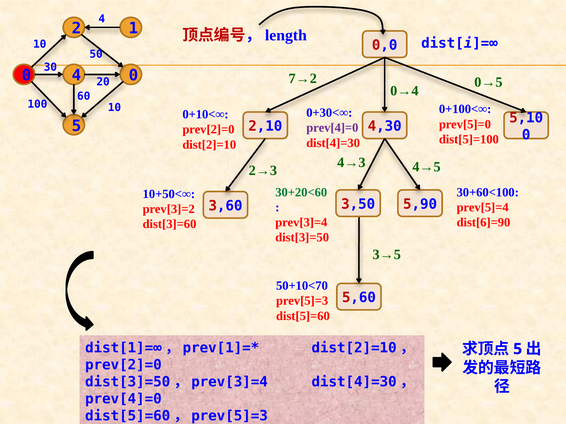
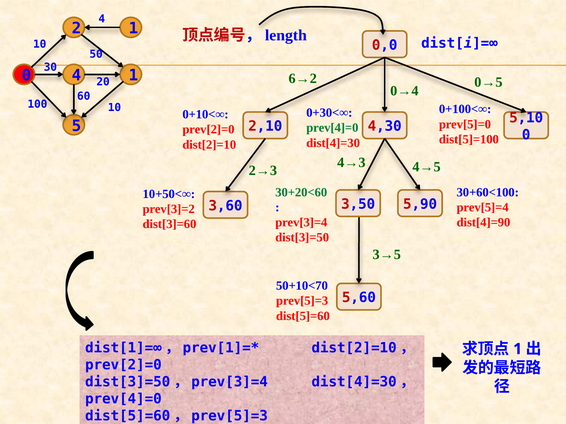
0 at (134, 76): 0 -> 1
7→2: 7→2 -> 6→2
prev[4]=0 at (332, 128) colour: purple -> green
dist[6]=90: dist[6]=90 -> dist[4]=90
5 at (518, 349): 5 -> 1
